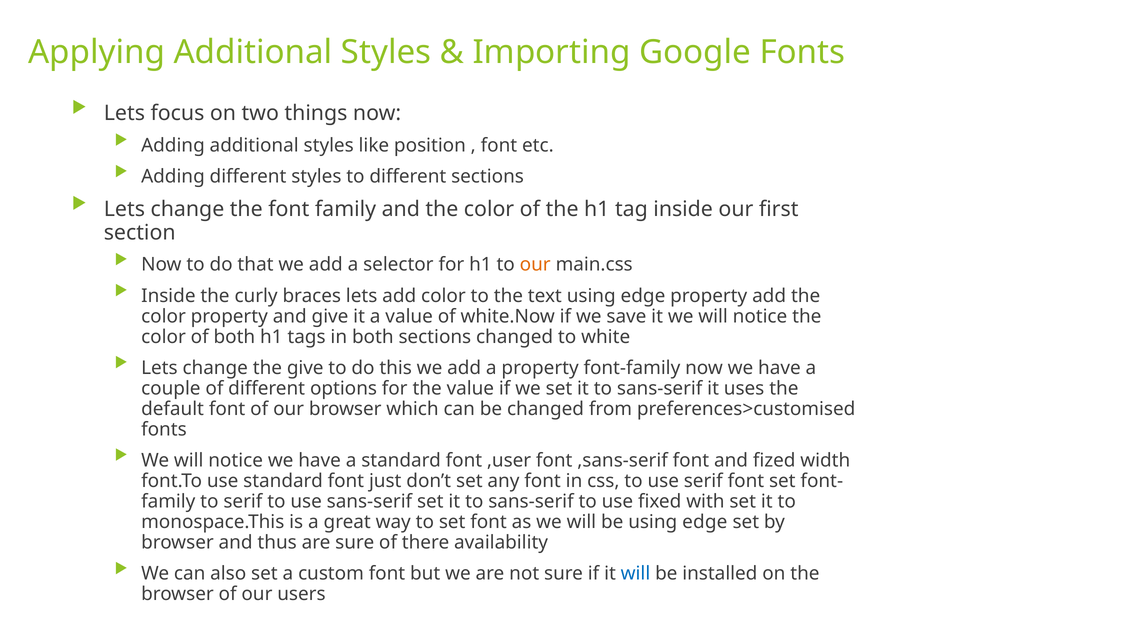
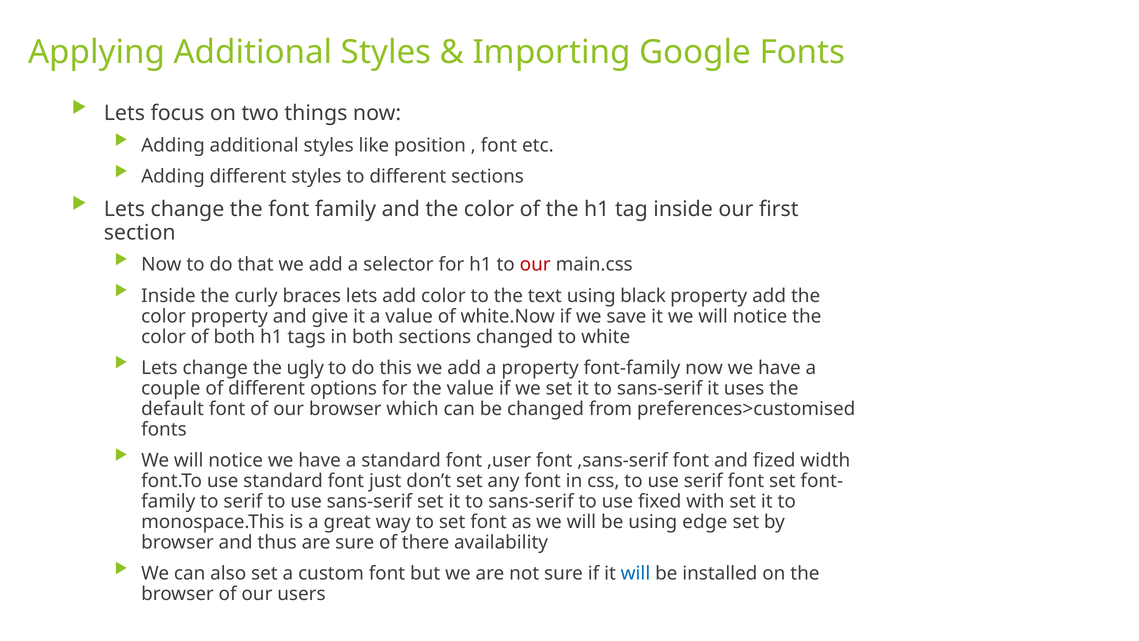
our at (535, 264) colour: orange -> red
text using edge: edge -> black
the give: give -> ugly
